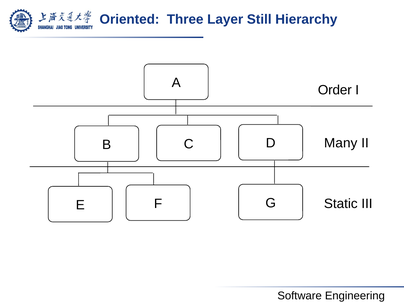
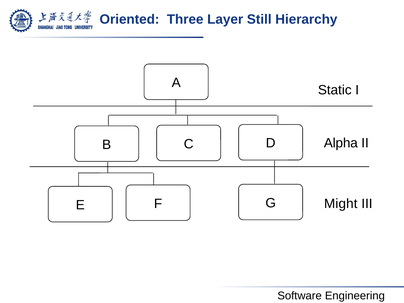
Order: Order -> Static
Many: Many -> Alpha
Static: Static -> Might
